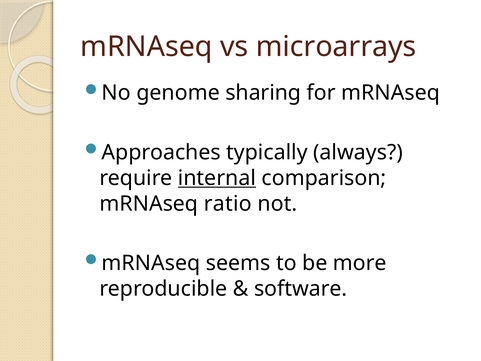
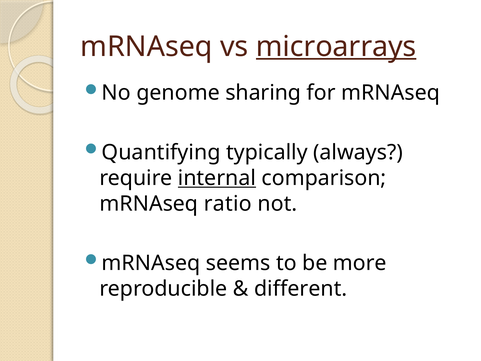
microarrays underline: none -> present
Approaches: Approaches -> Quantifying
software: software -> different
